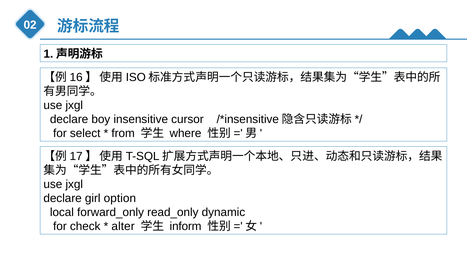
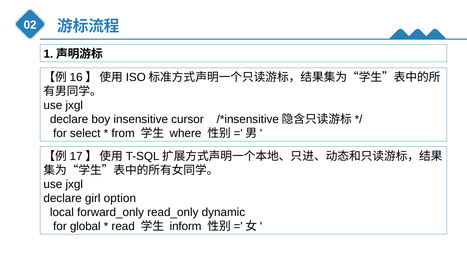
check: check -> global
alter: alter -> read
